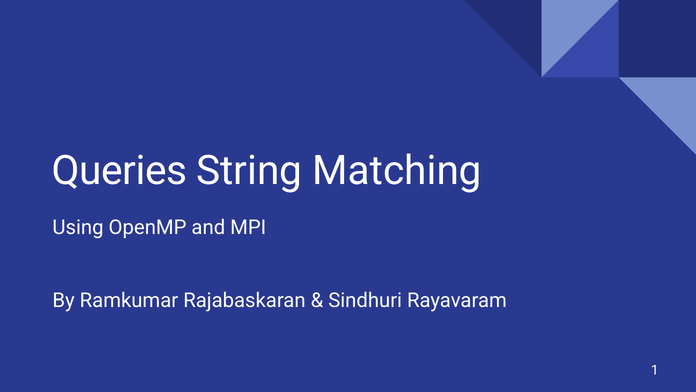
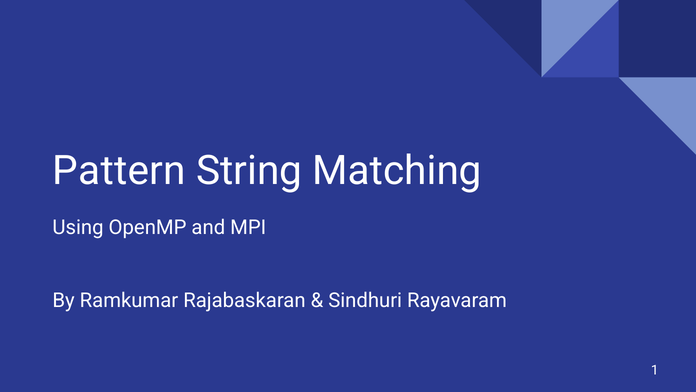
Queries: Queries -> Pattern
